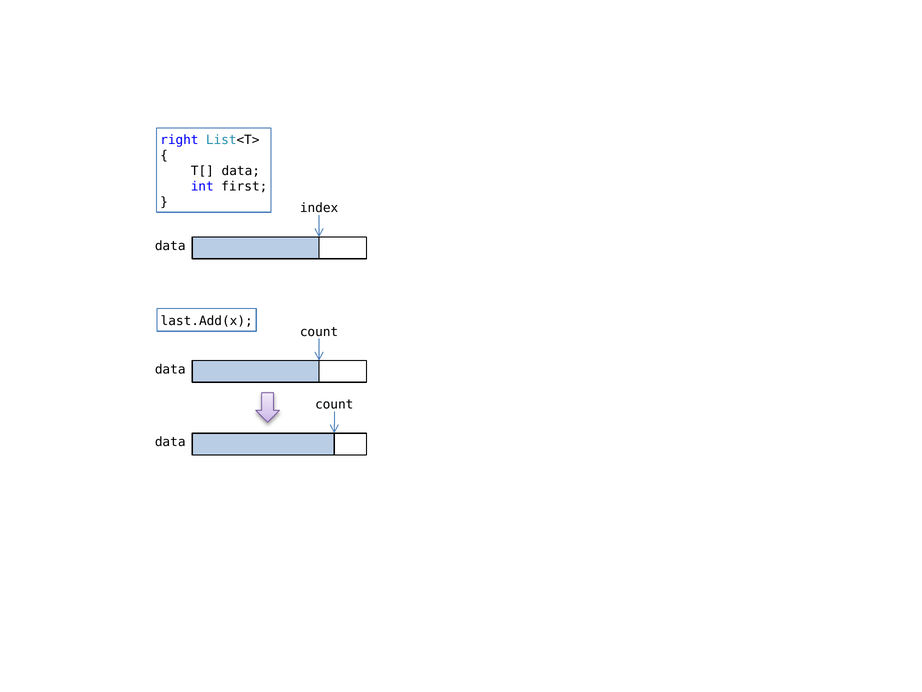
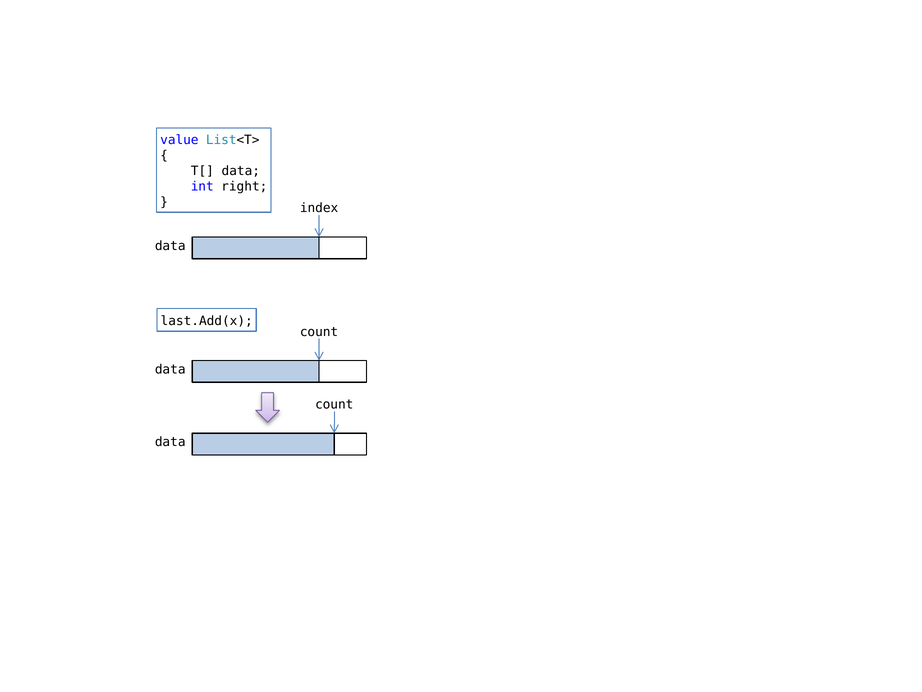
right: right -> value
first: first -> right
